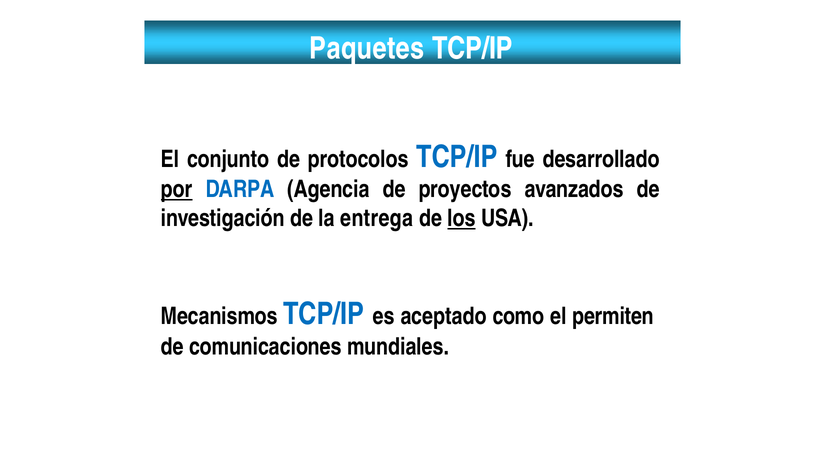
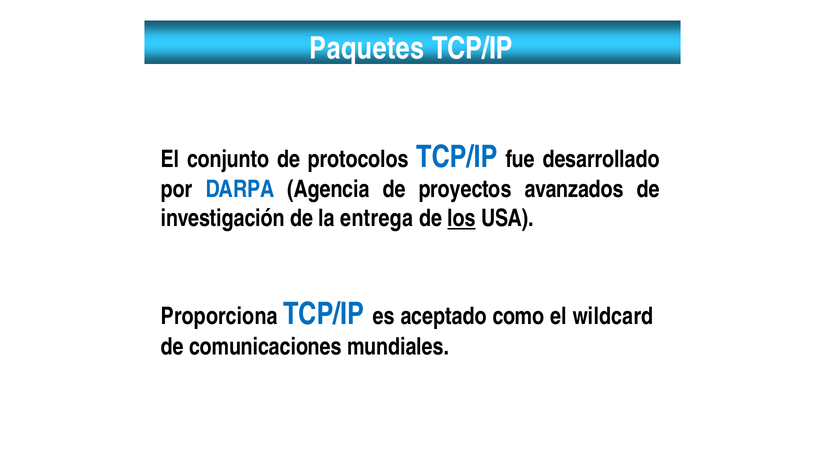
por underline: present -> none
Mecanismos: Mecanismos -> Proporciona
permiten: permiten -> wildcard
